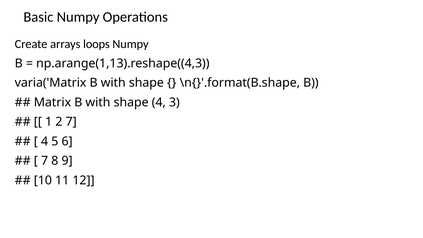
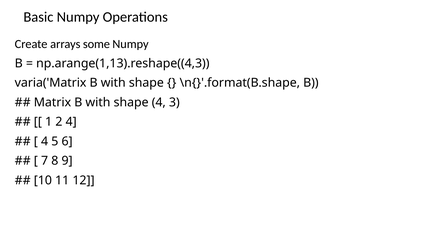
loops: loops -> some
2 7: 7 -> 4
